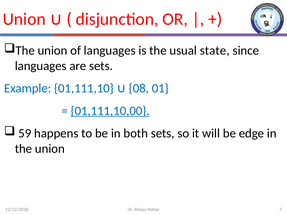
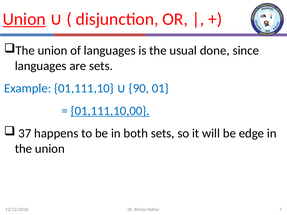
Union at (24, 19) underline: none -> present
state: state -> done
08: 08 -> 90
59: 59 -> 37
